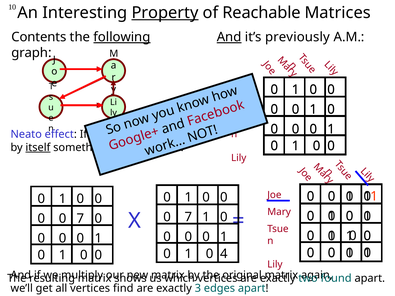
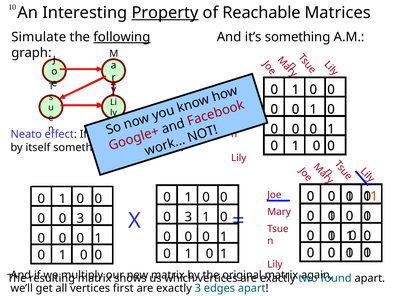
Contents: Contents -> Simulate
And at (229, 37) underline: present -> none
it’s previously: previously -> something
itself underline: present -> none
7 at (188, 217): 7 -> 3
7 at (80, 219): 7 -> 3
4 at (224, 254): 4 -> 1
find: find -> first
